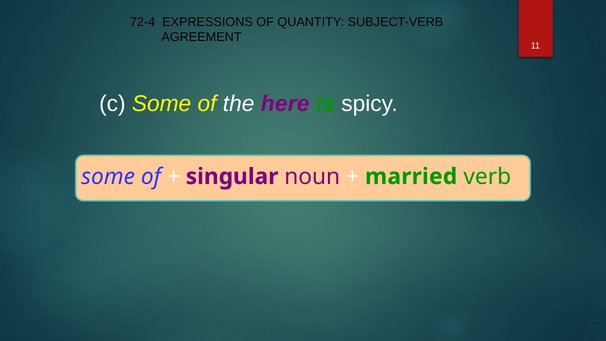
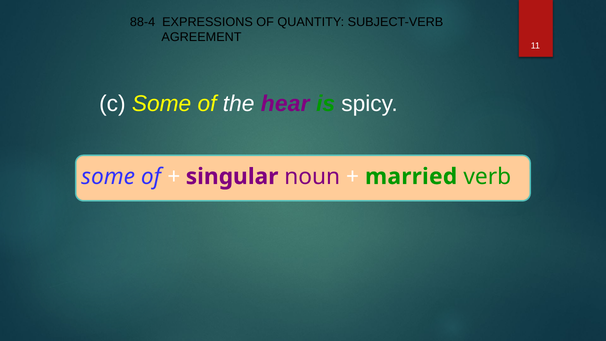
72-4: 72-4 -> 88-4
here: here -> hear
